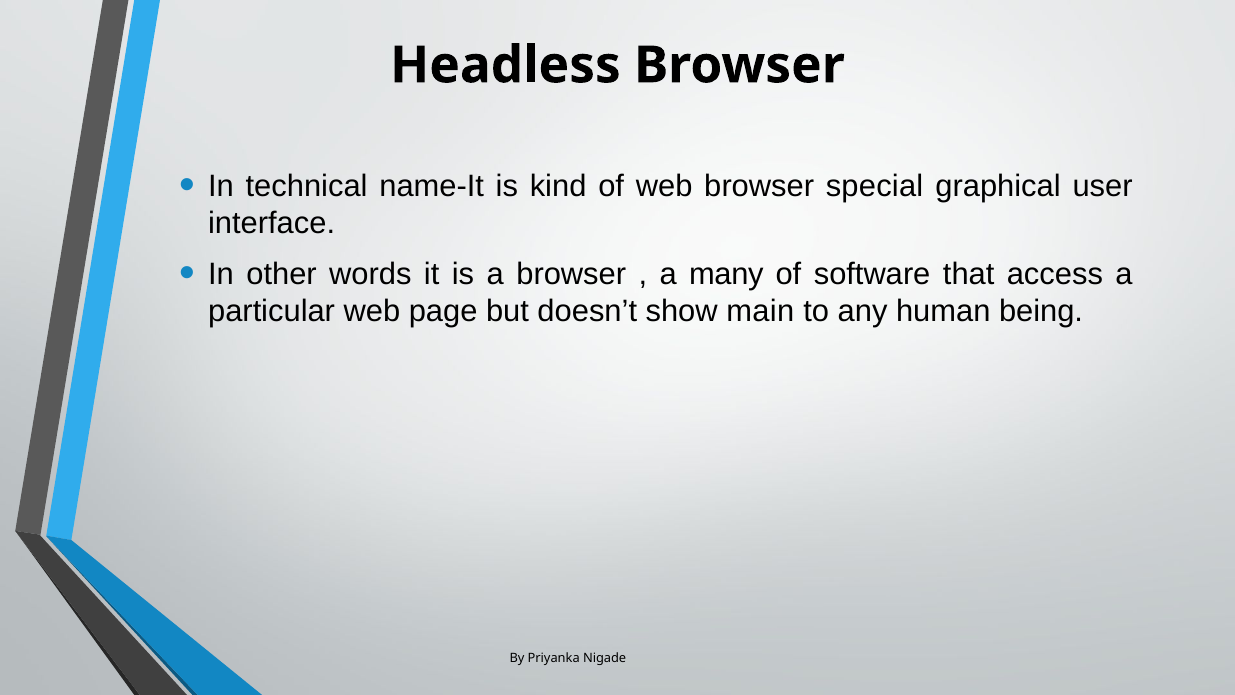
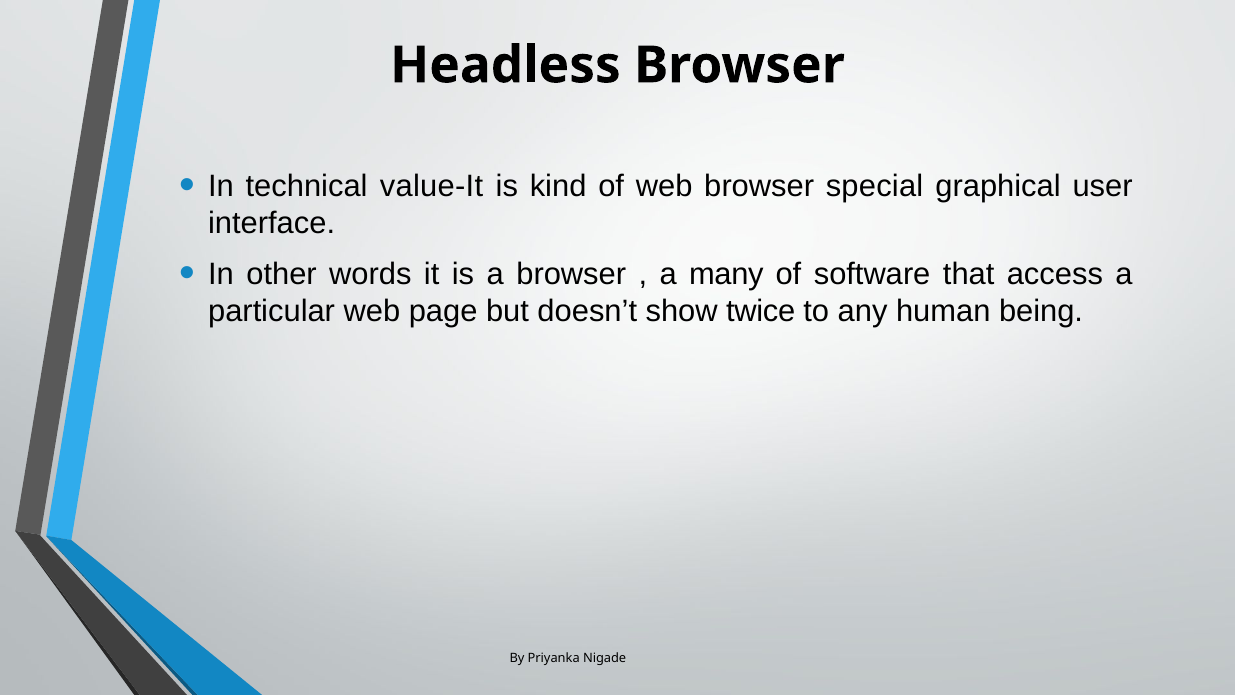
name-It: name-It -> value-It
main: main -> twice
